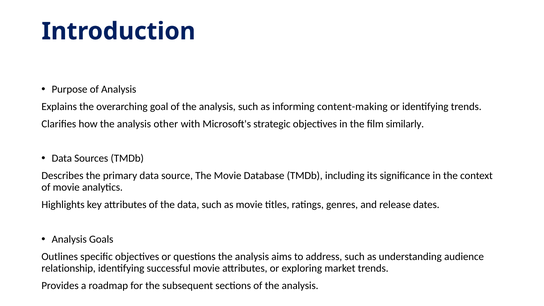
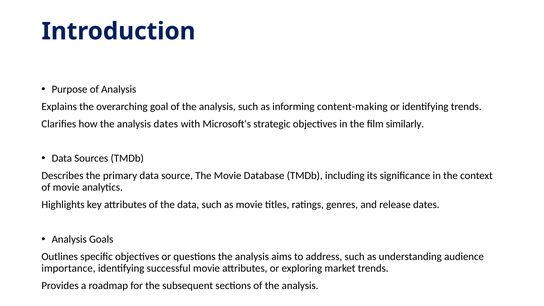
analysis other: other -> dates
relationship: relationship -> importance
